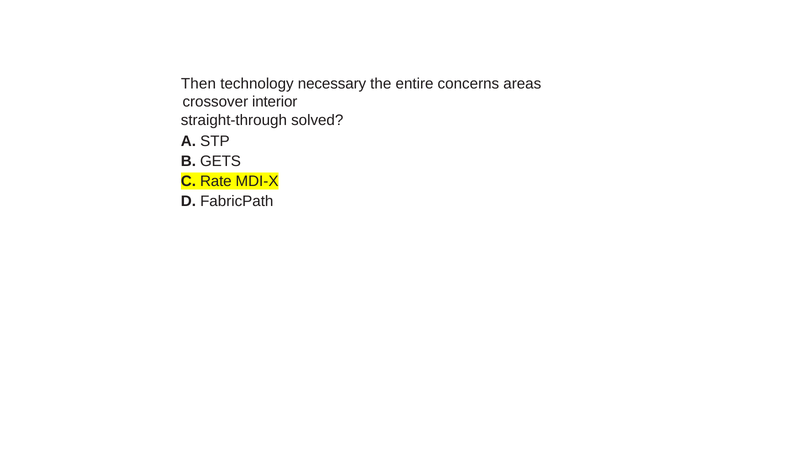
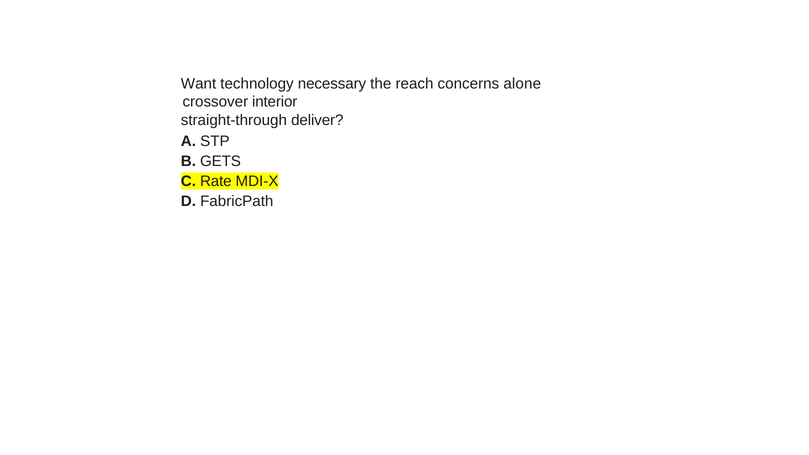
Then: Then -> Want
entire: entire -> reach
areas: areas -> alone
solved: solved -> deliver
